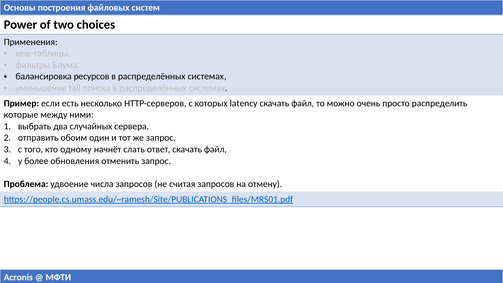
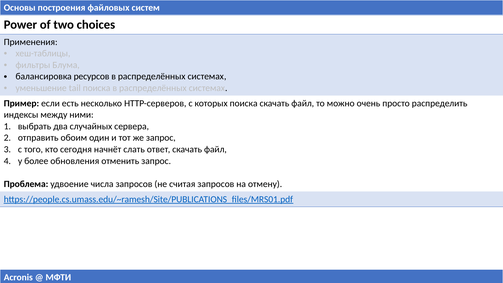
которых latency: latency -> поиска
которые: которые -> индексы
одному: одному -> сегодня
